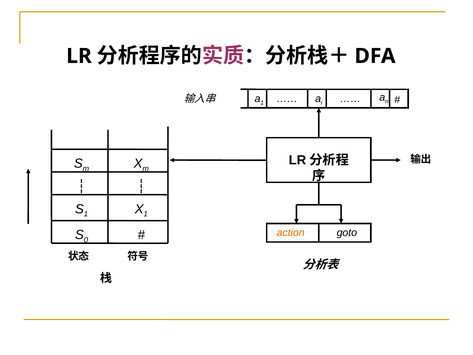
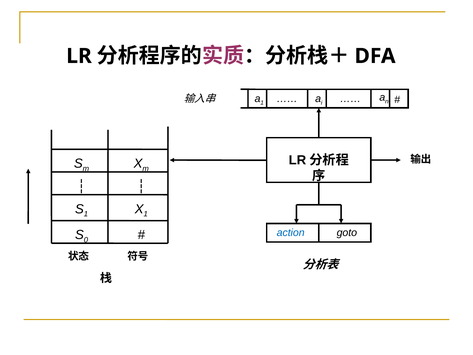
action colour: orange -> blue
